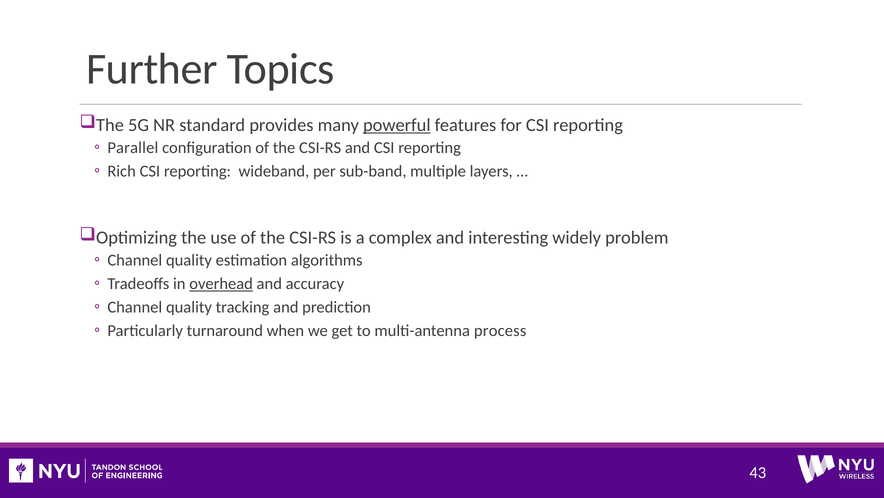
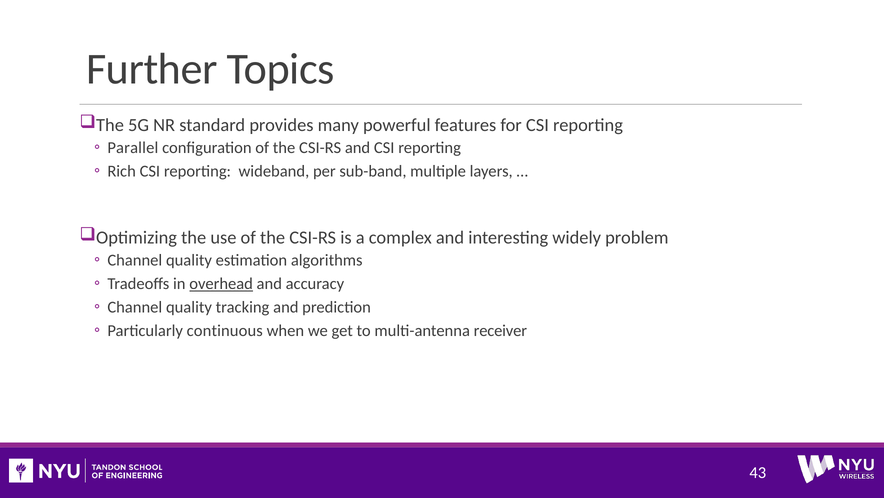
powerful underline: present -> none
turnaround: turnaround -> continuous
process: process -> receiver
